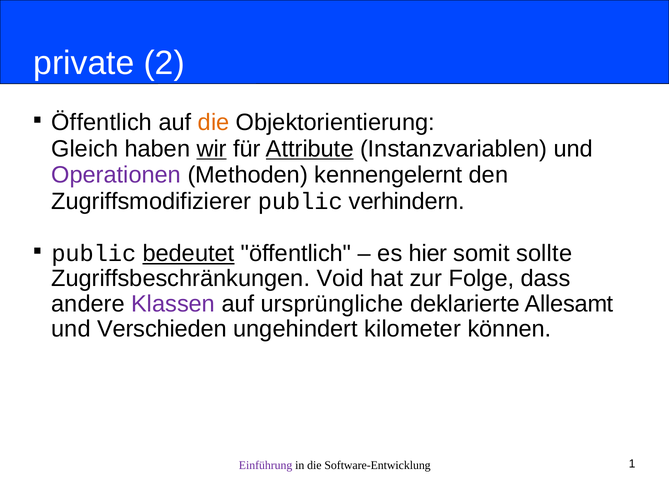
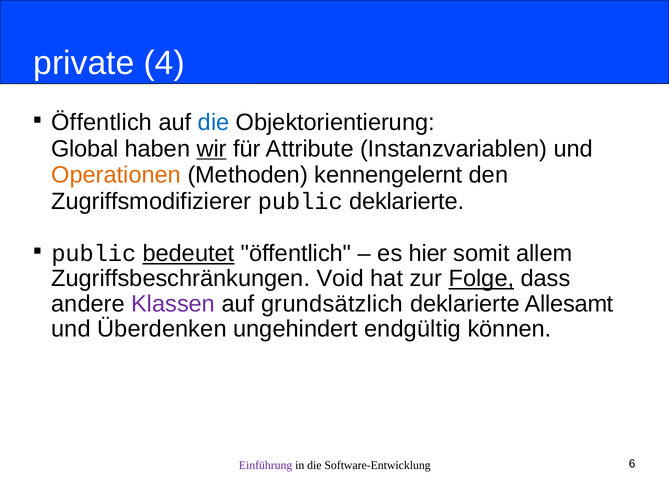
2: 2 -> 4
die at (214, 122) colour: orange -> blue
Gleich: Gleich -> Global
Attribute underline: present -> none
Operationen colour: purple -> orange
public verhindern: verhindern -> deklarierte
sollte: sollte -> allem
Folge underline: none -> present
ursprüngliche: ursprüngliche -> grundsätzlich
Verschieden: Verschieden -> Überdenken
kilometer: kilometer -> endgültig
1: 1 -> 6
